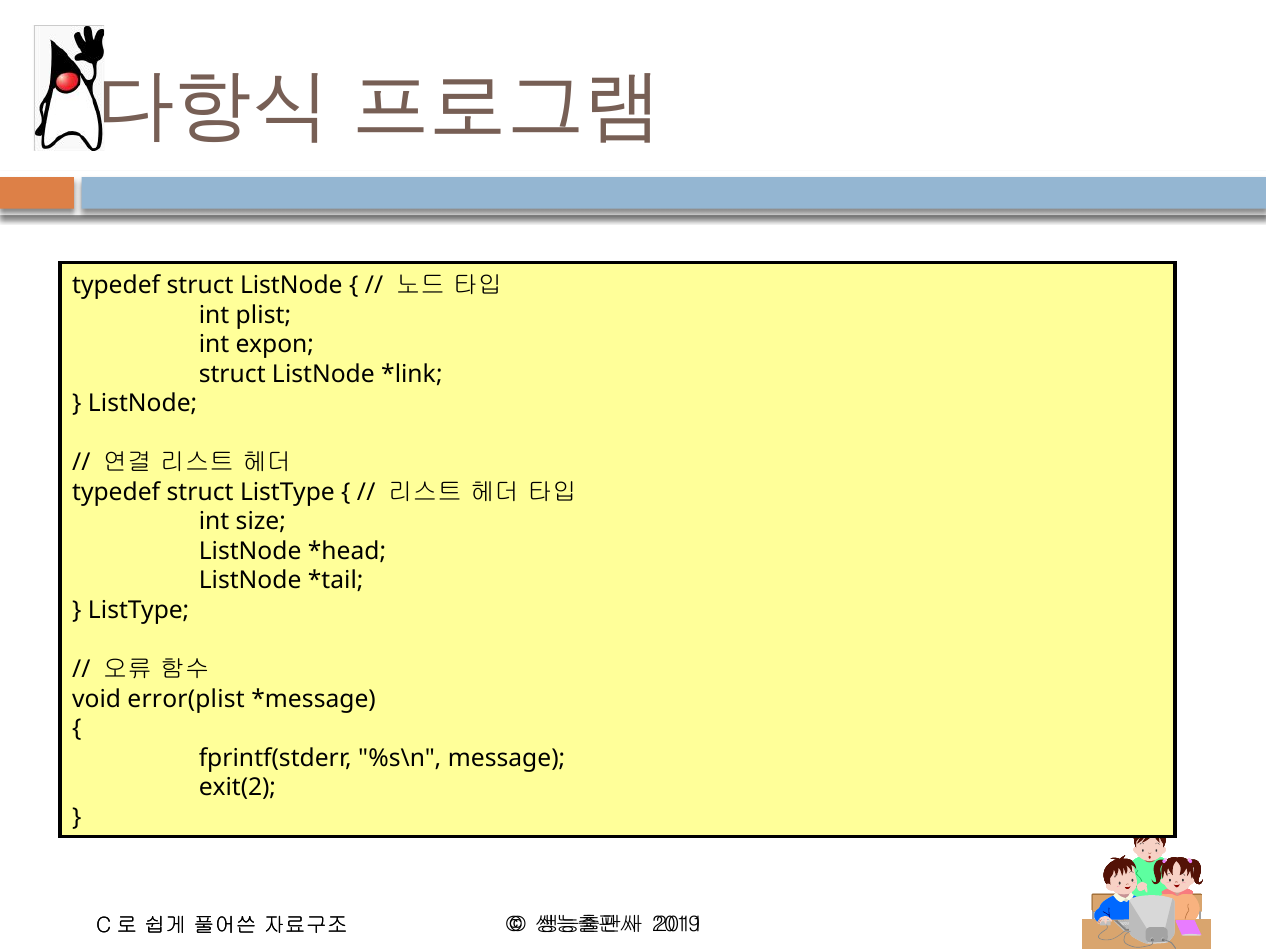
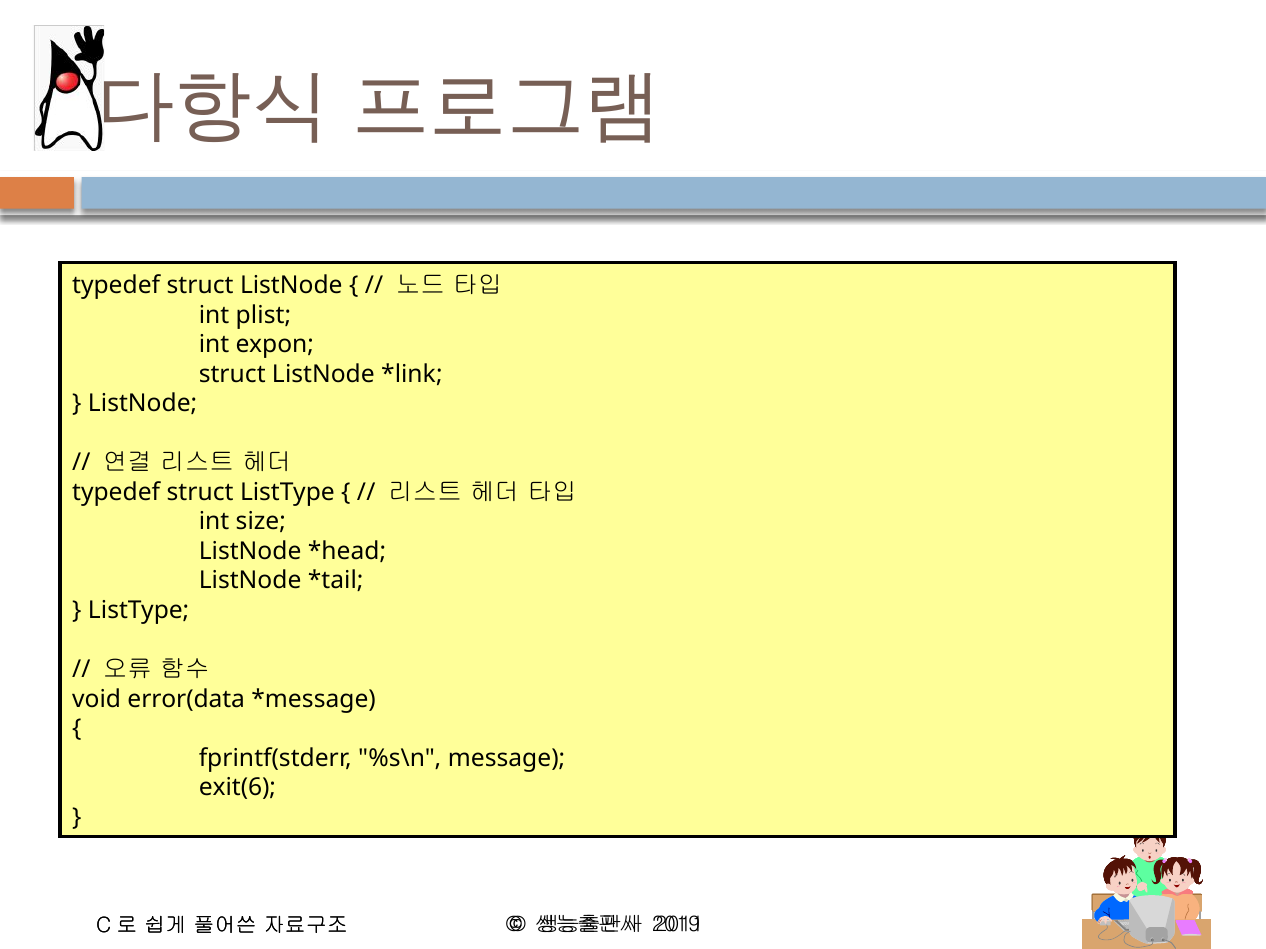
error(plist: error(plist -> error(data
exit(2: exit(2 -> exit(6
